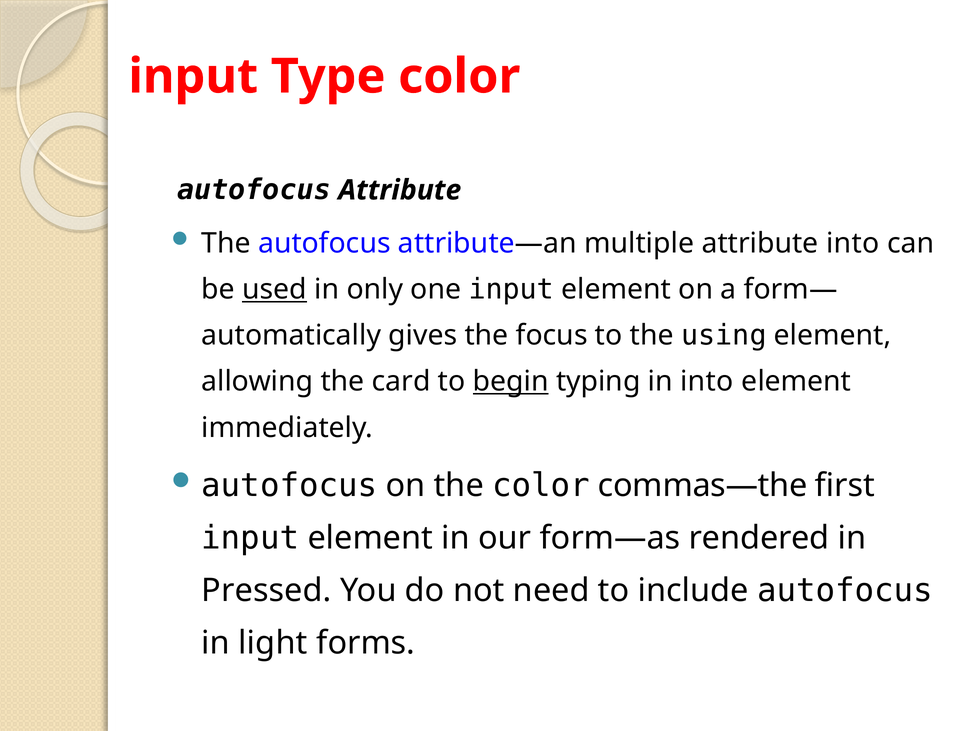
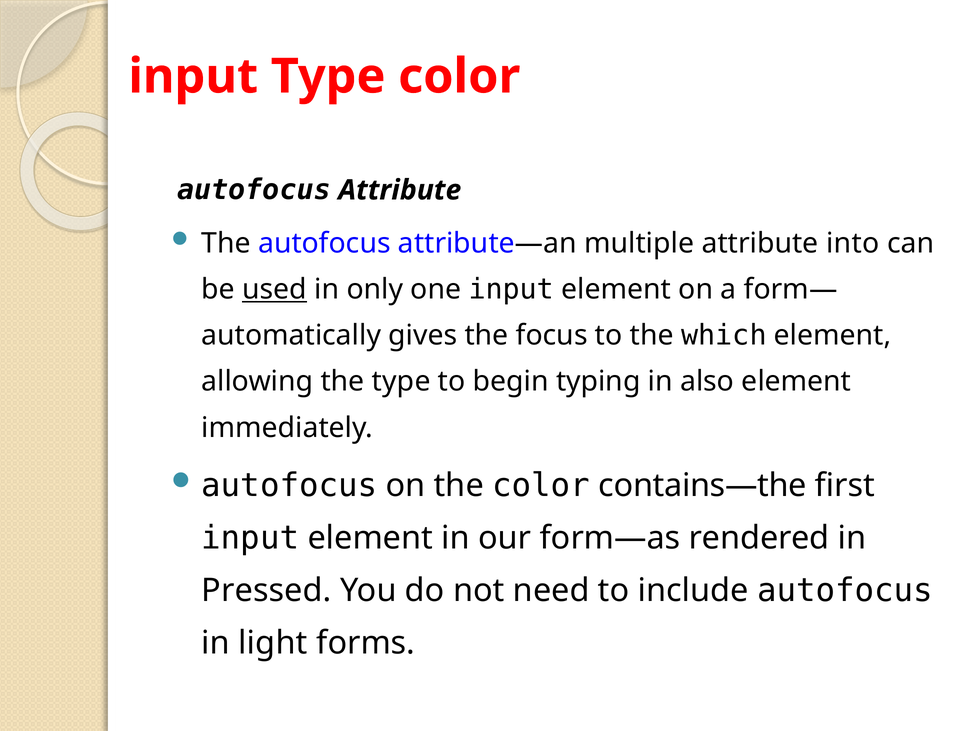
using: using -> which
the card: card -> type
begin underline: present -> none
in into: into -> also
commas—the: commas—the -> contains—the
